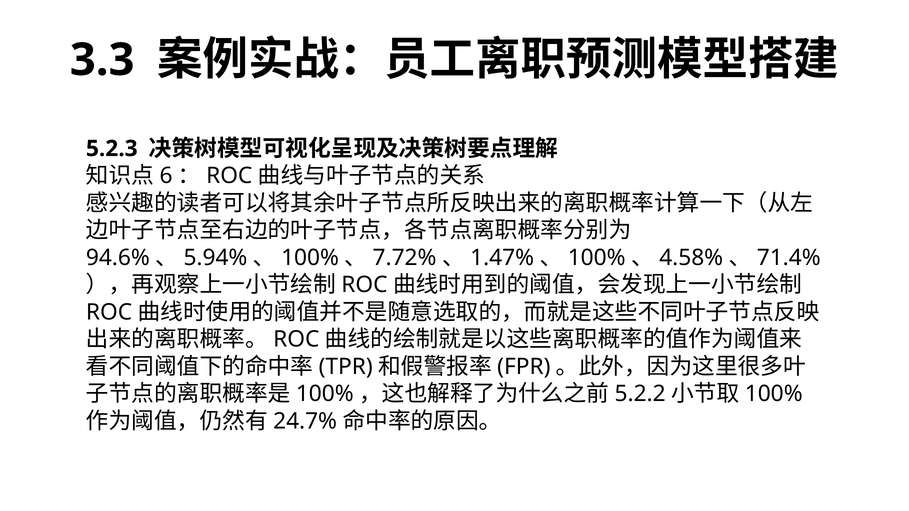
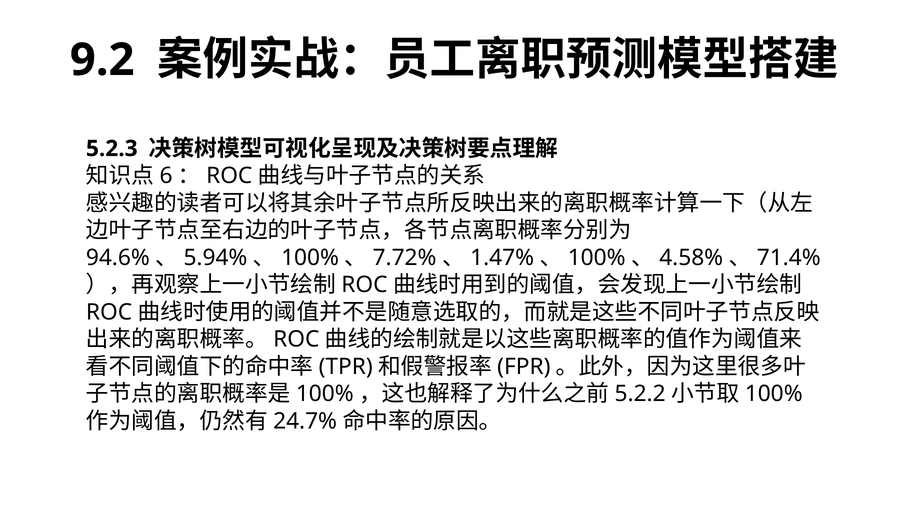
3.3: 3.3 -> 9.2
